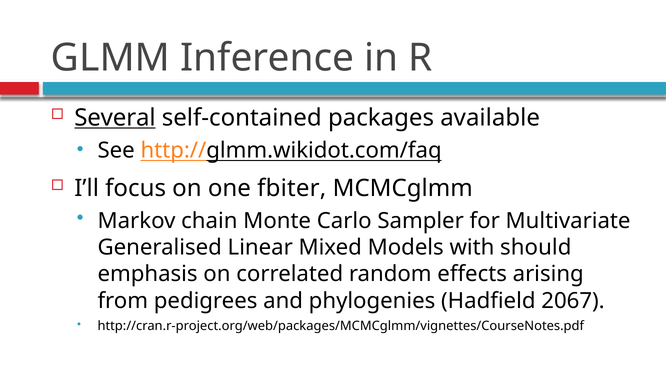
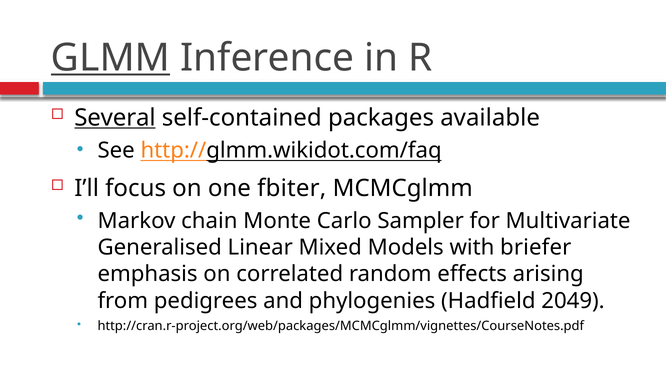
GLMM underline: none -> present
should: should -> briefer
2067: 2067 -> 2049
